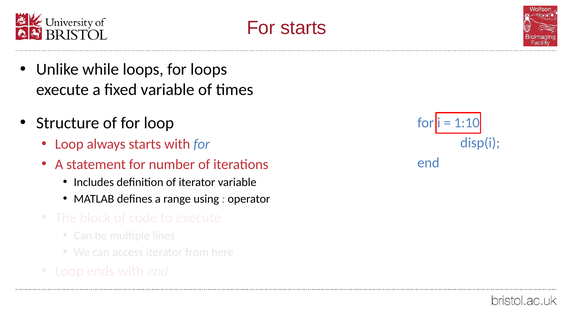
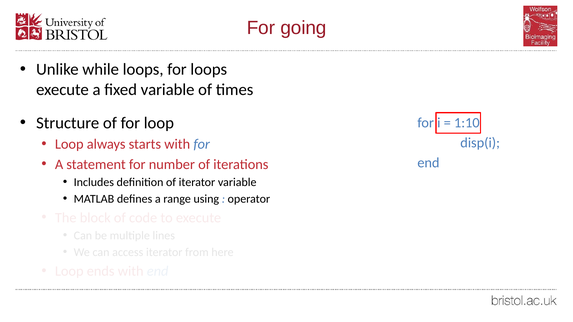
For starts: starts -> going
